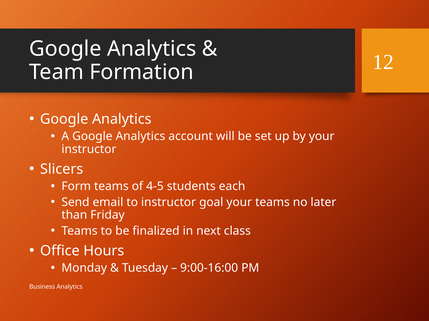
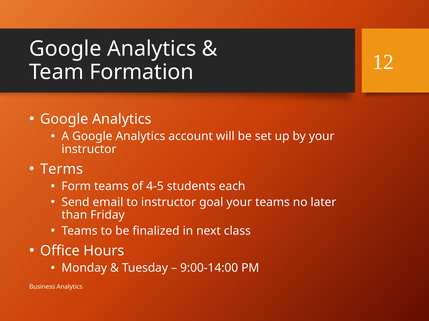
Slicers: Slicers -> Terms
9:00-16:00: 9:00-16:00 -> 9:00-14:00
